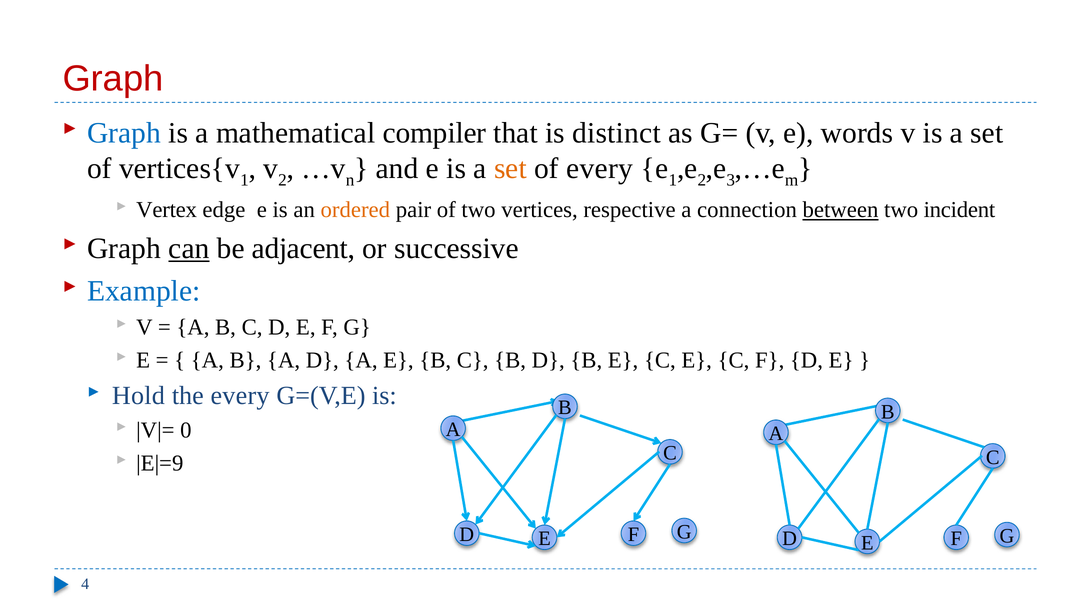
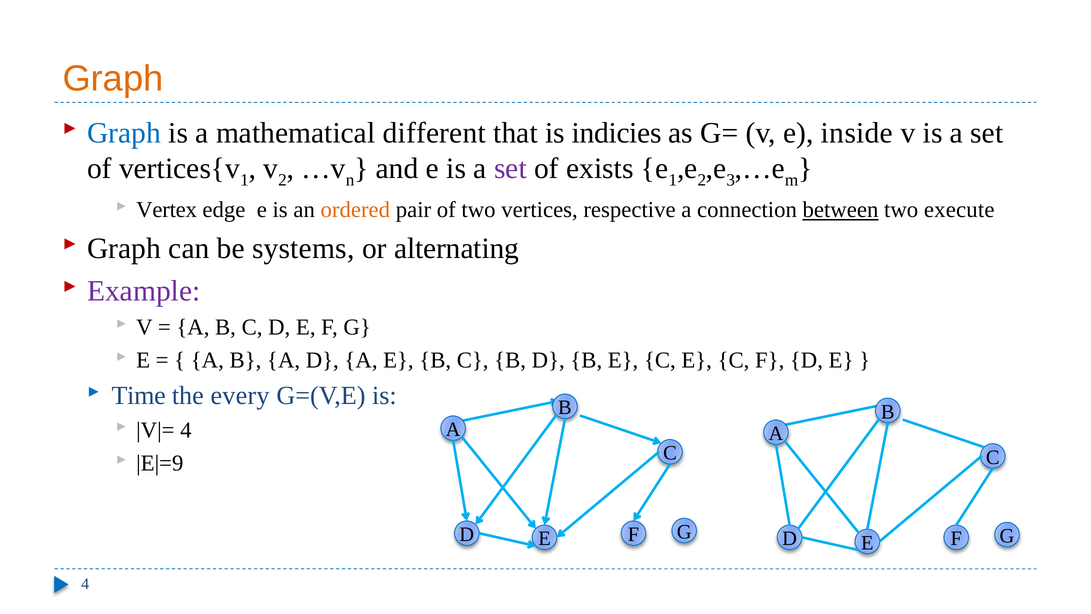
Graph at (113, 79) colour: red -> orange
compiler: compiler -> different
distinct: distinct -> indicies
words: words -> inside
set at (510, 168) colour: orange -> purple
of every: every -> exists
incident: incident -> execute
can underline: present -> none
adjacent: adjacent -> systems
successive: successive -> alternating
Example colour: blue -> purple
Hold: Hold -> Time
0 at (186, 430): 0 -> 4
